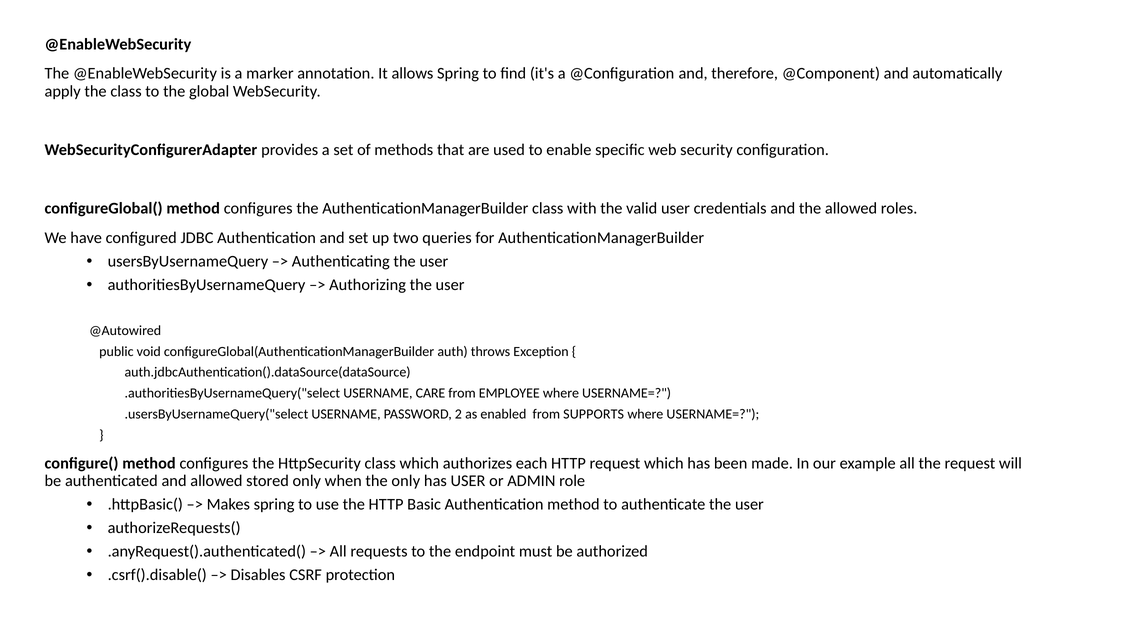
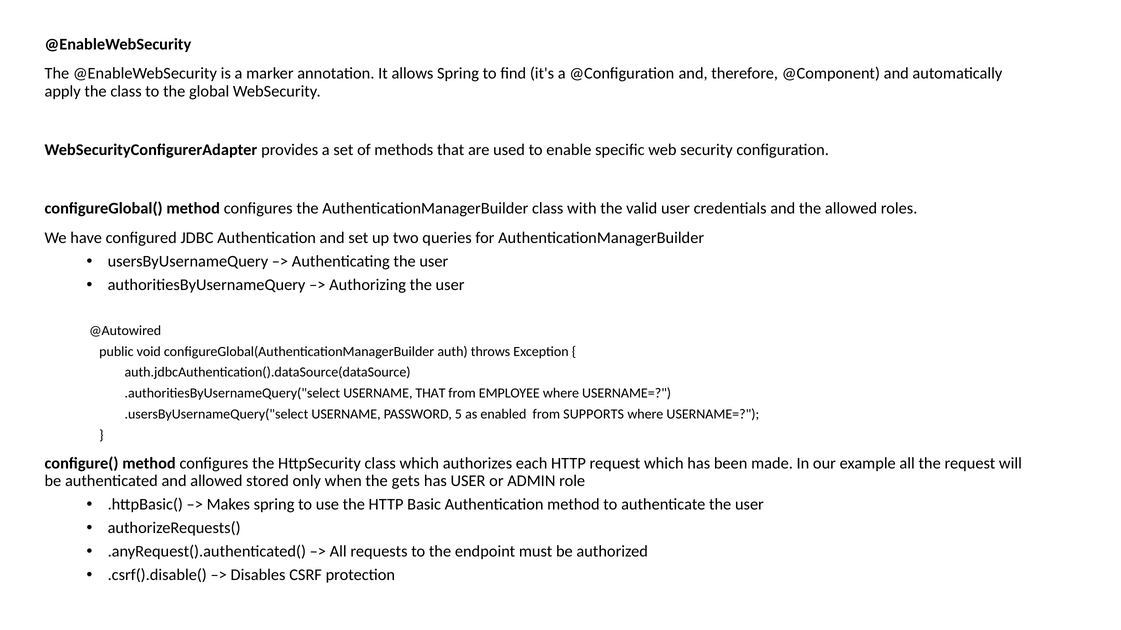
USERNAME CARE: CARE -> THAT
2: 2 -> 5
the only: only -> gets
